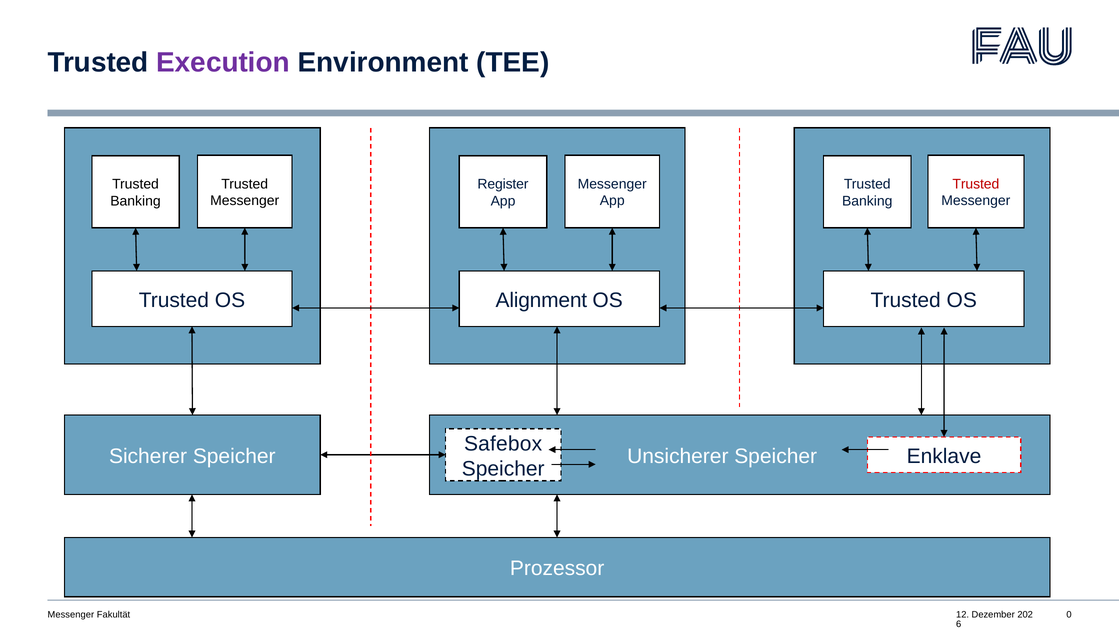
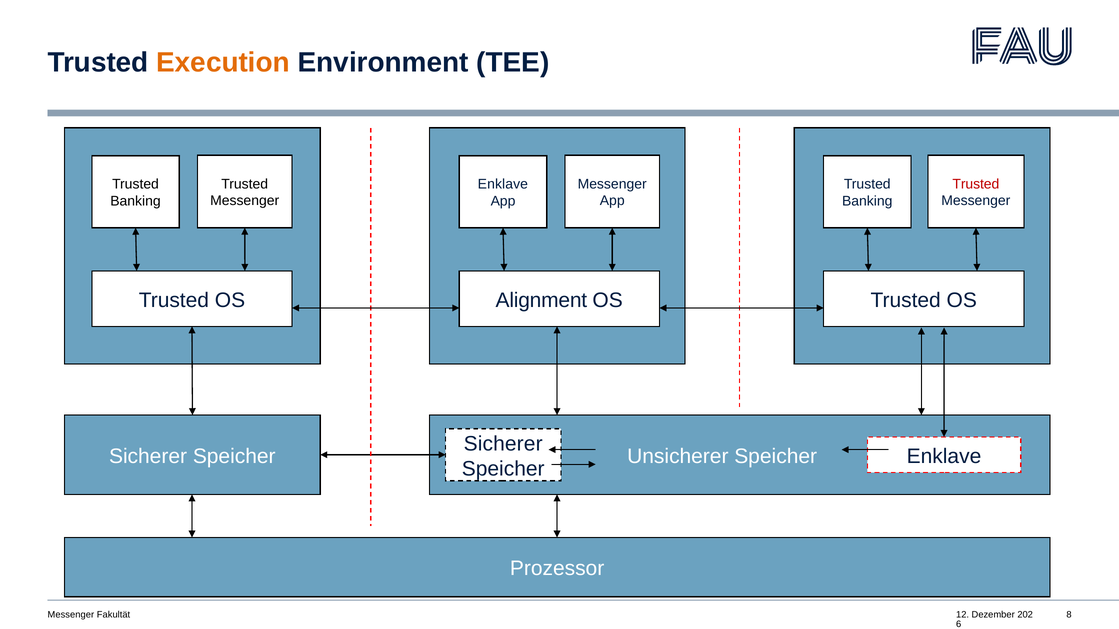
Execution colour: purple -> orange
Register at (503, 185): Register -> Enklave
Safebox at (503, 444): Safebox -> Sicherer
0: 0 -> 8
